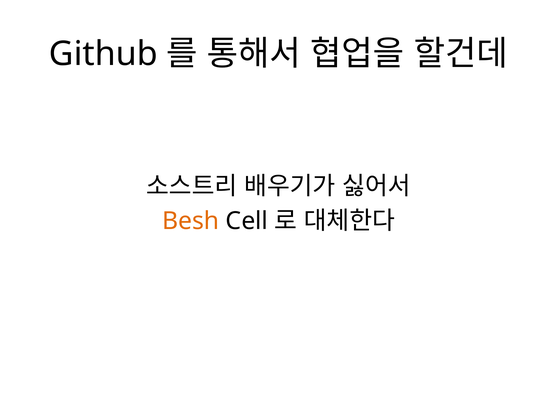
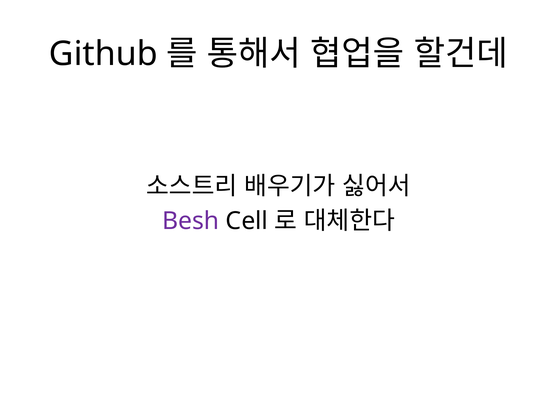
Besh colour: orange -> purple
